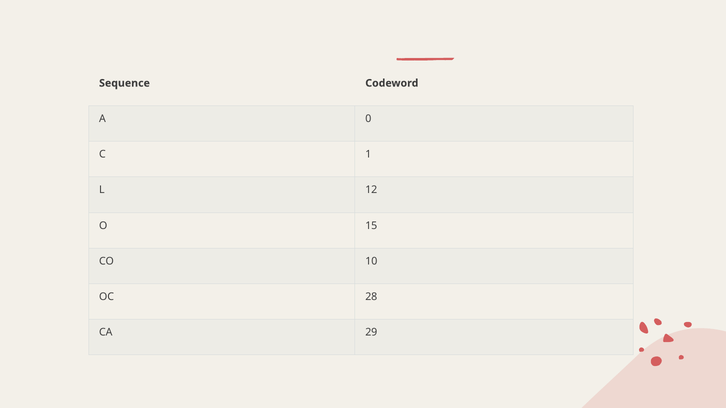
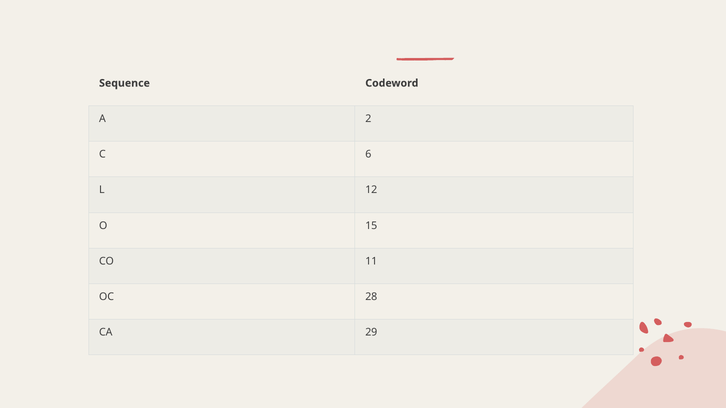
0: 0 -> 2
1: 1 -> 6
10: 10 -> 11
